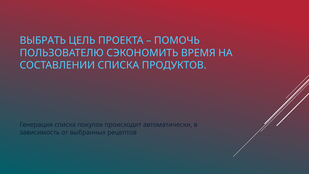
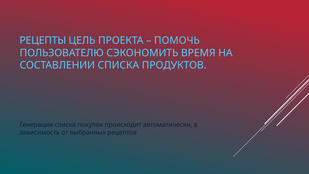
ВЫБРАТЬ: ВЫБРАТЬ -> РЕЦЕПТЫ
